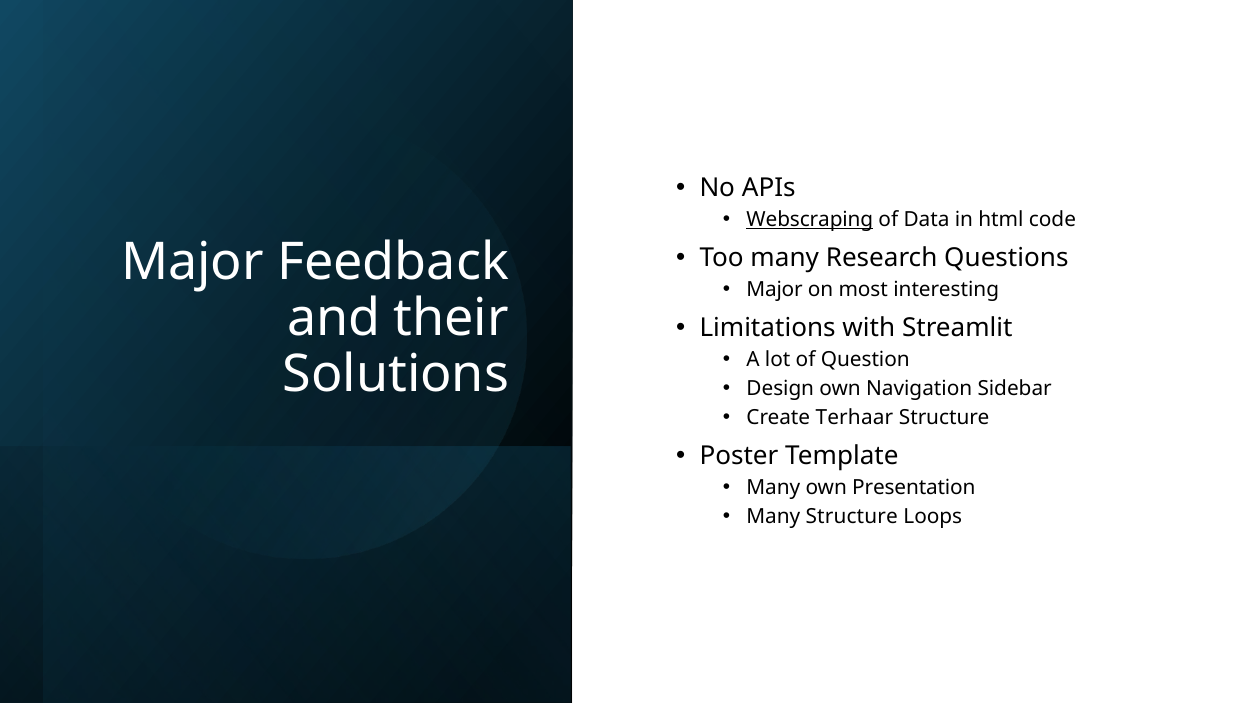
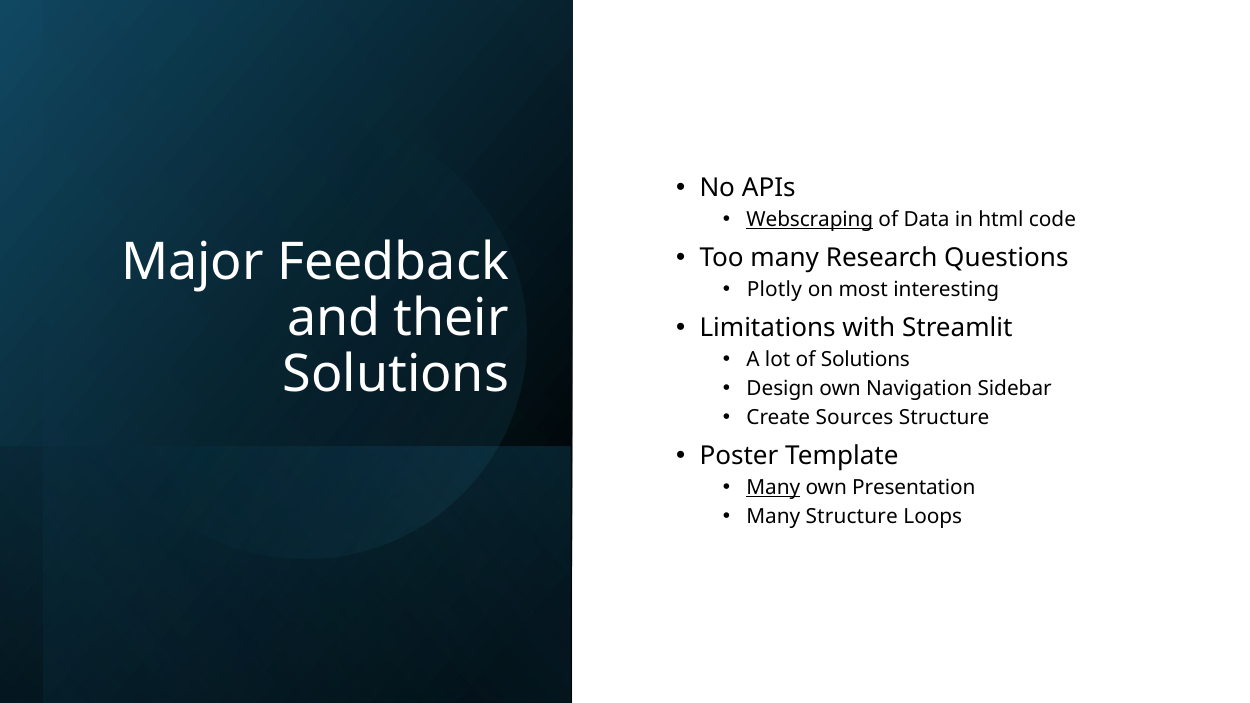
Major at (775, 290): Major -> Plotly
of Question: Question -> Solutions
Terhaar: Terhaar -> Sources
Many at (773, 488) underline: none -> present
